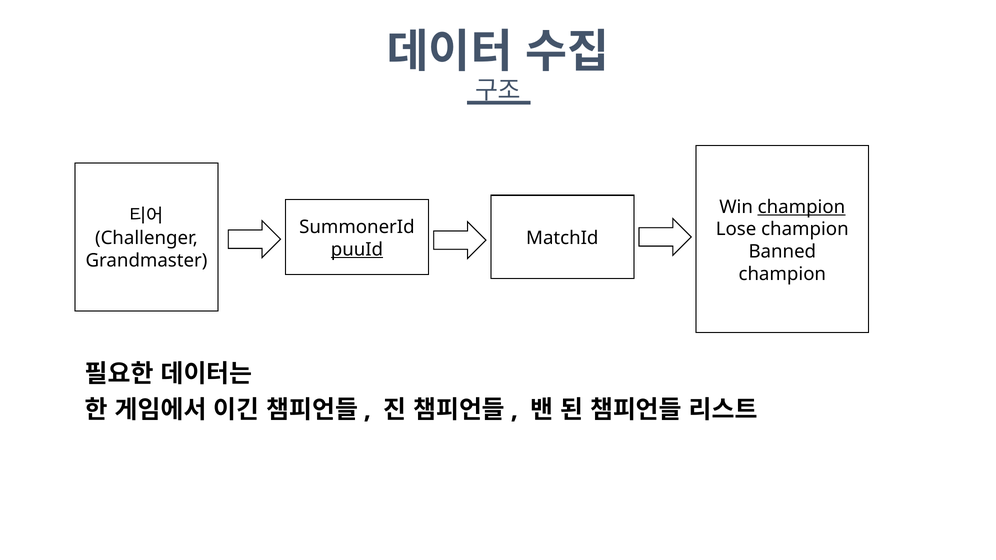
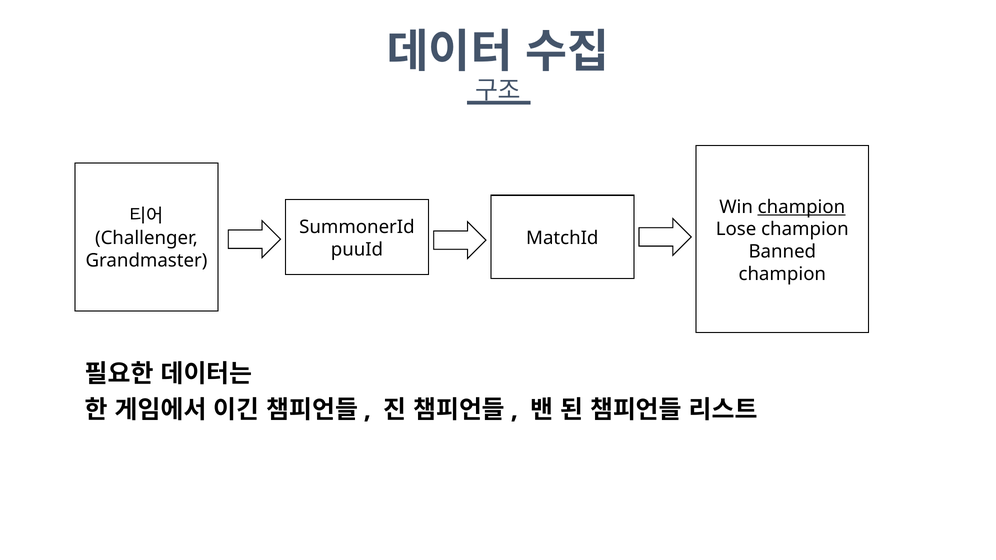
puuId underline: present -> none
